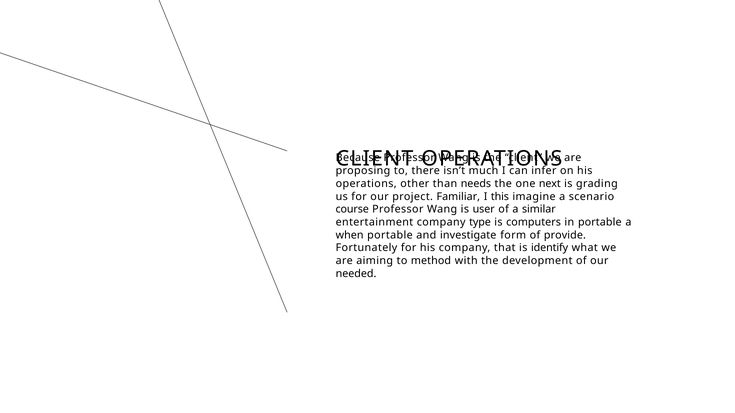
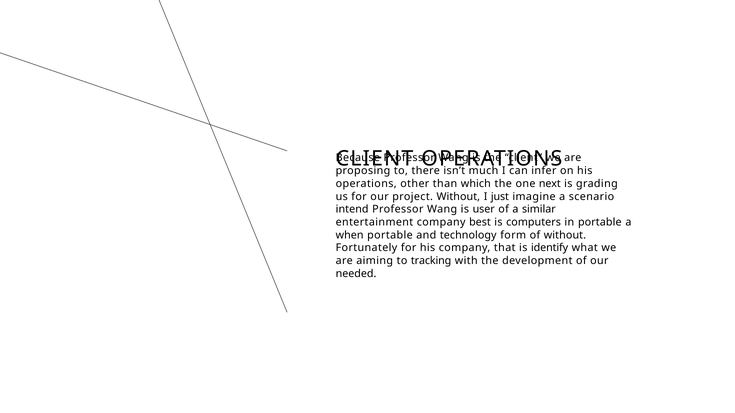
needs: needs -> which
project Familiar: Familiar -> Without
this: this -> just
course: course -> intend
type: type -> best
investigate: investigate -> technology
of provide: provide -> without
method: method -> tracking
